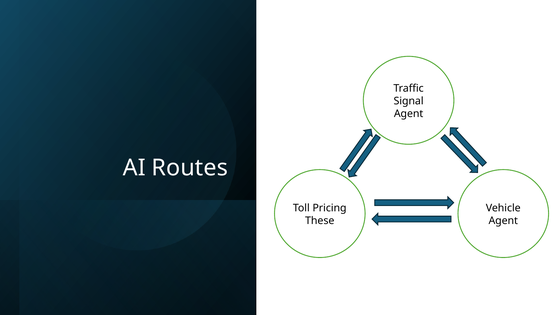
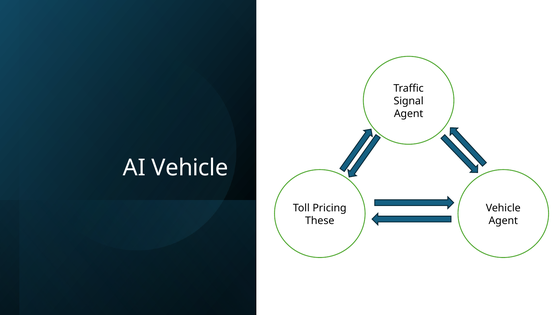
AI Routes: Routes -> Vehicle
